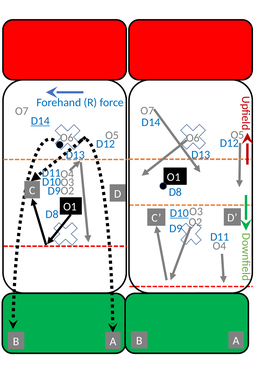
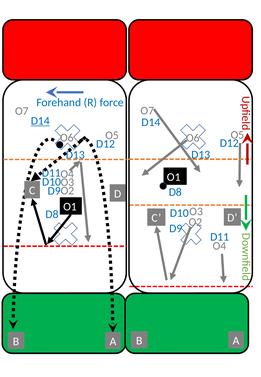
D10 at (179, 213) underline: present -> none
